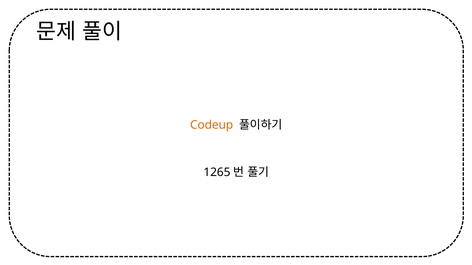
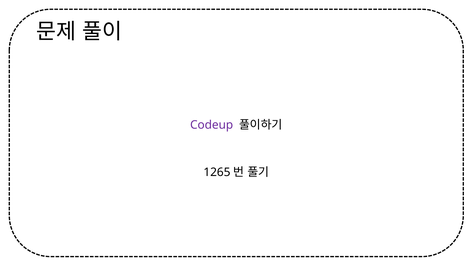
Codeup colour: orange -> purple
